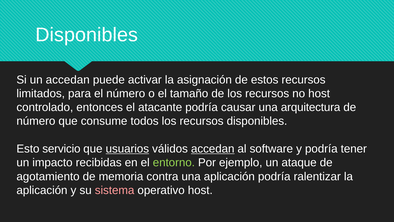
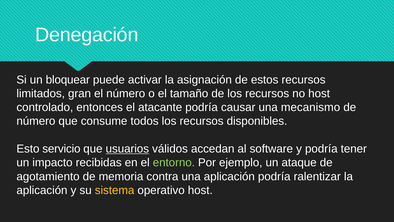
Disponibles at (87, 35): Disponibles -> Denegación
un accedan: accedan -> bloquear
para: para -> gran
arquitectura: arquitectura -> mecanismo
accedan at (213, 149) underline: present -> none
sistema colour: pink -> yellow
